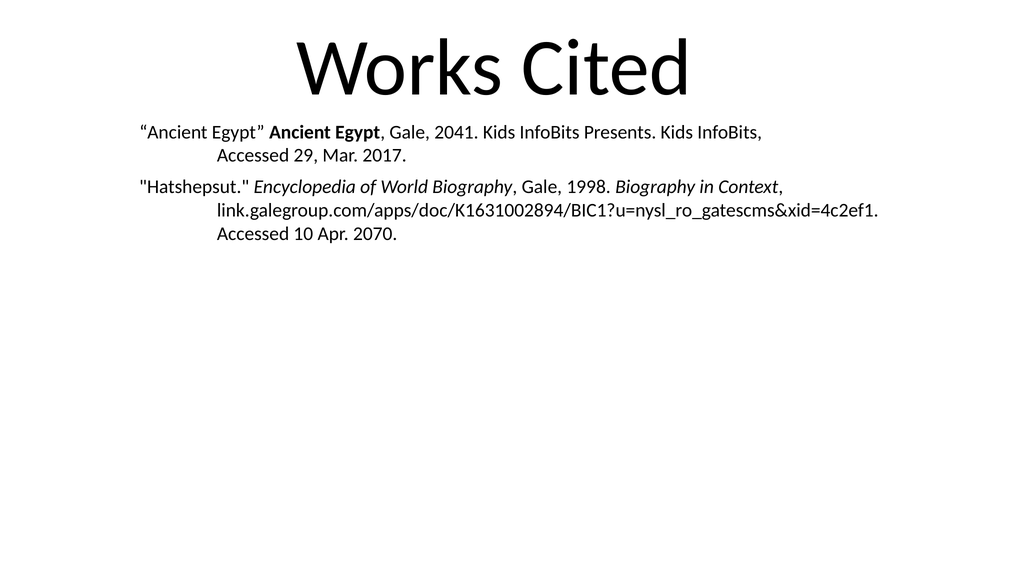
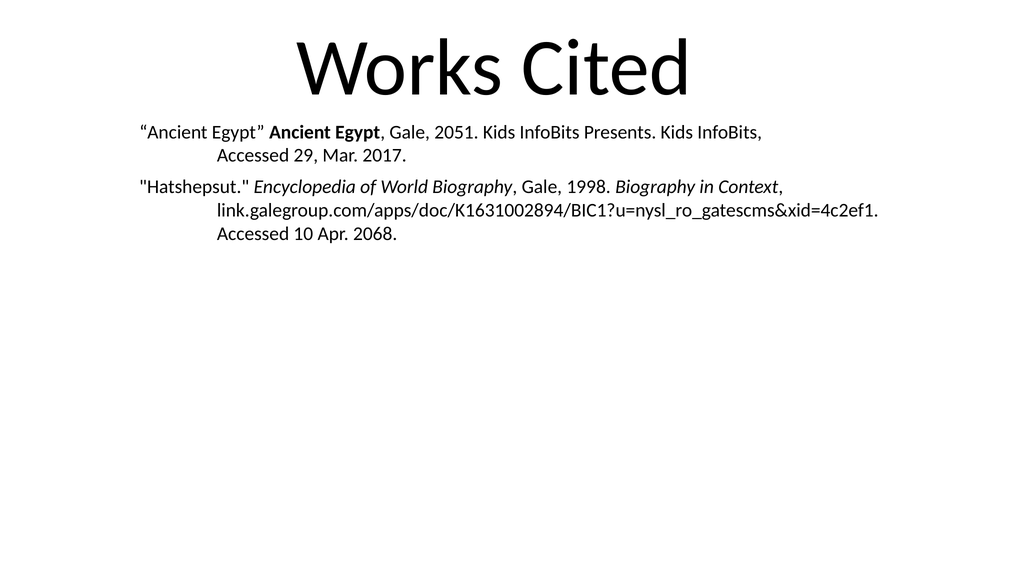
2041: 2041 -> 2051
2070: 2070 -> 2068
